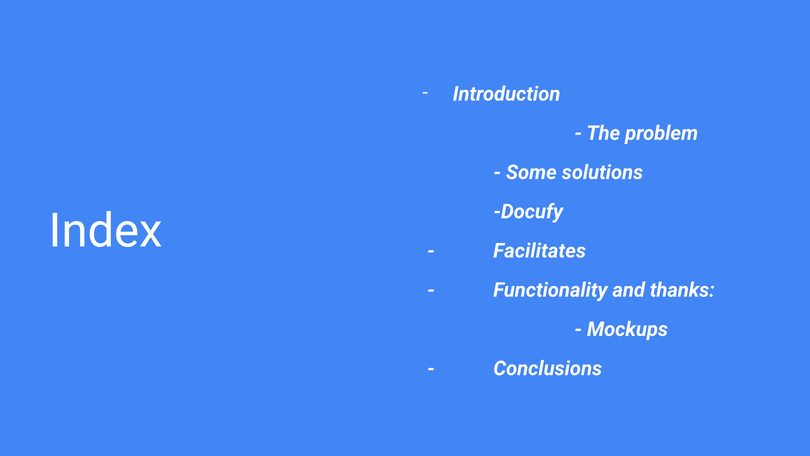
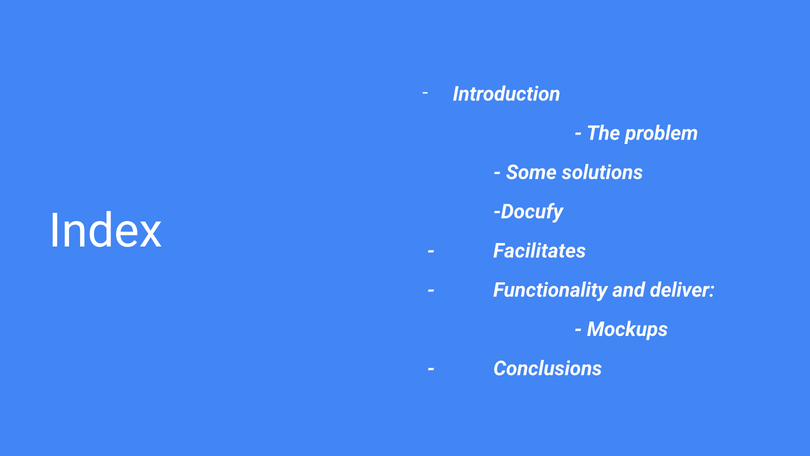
thanks: thanks -> deliver
